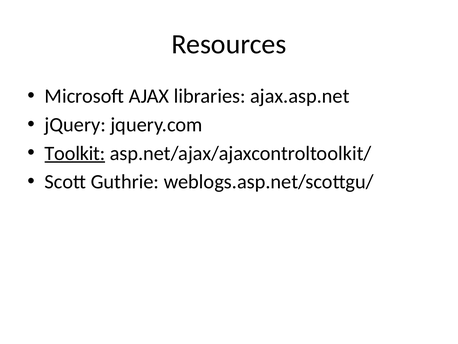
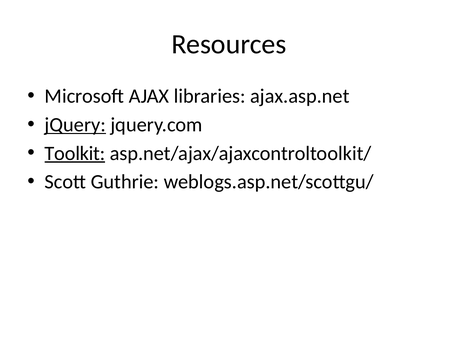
jQuery underline: none -> present
